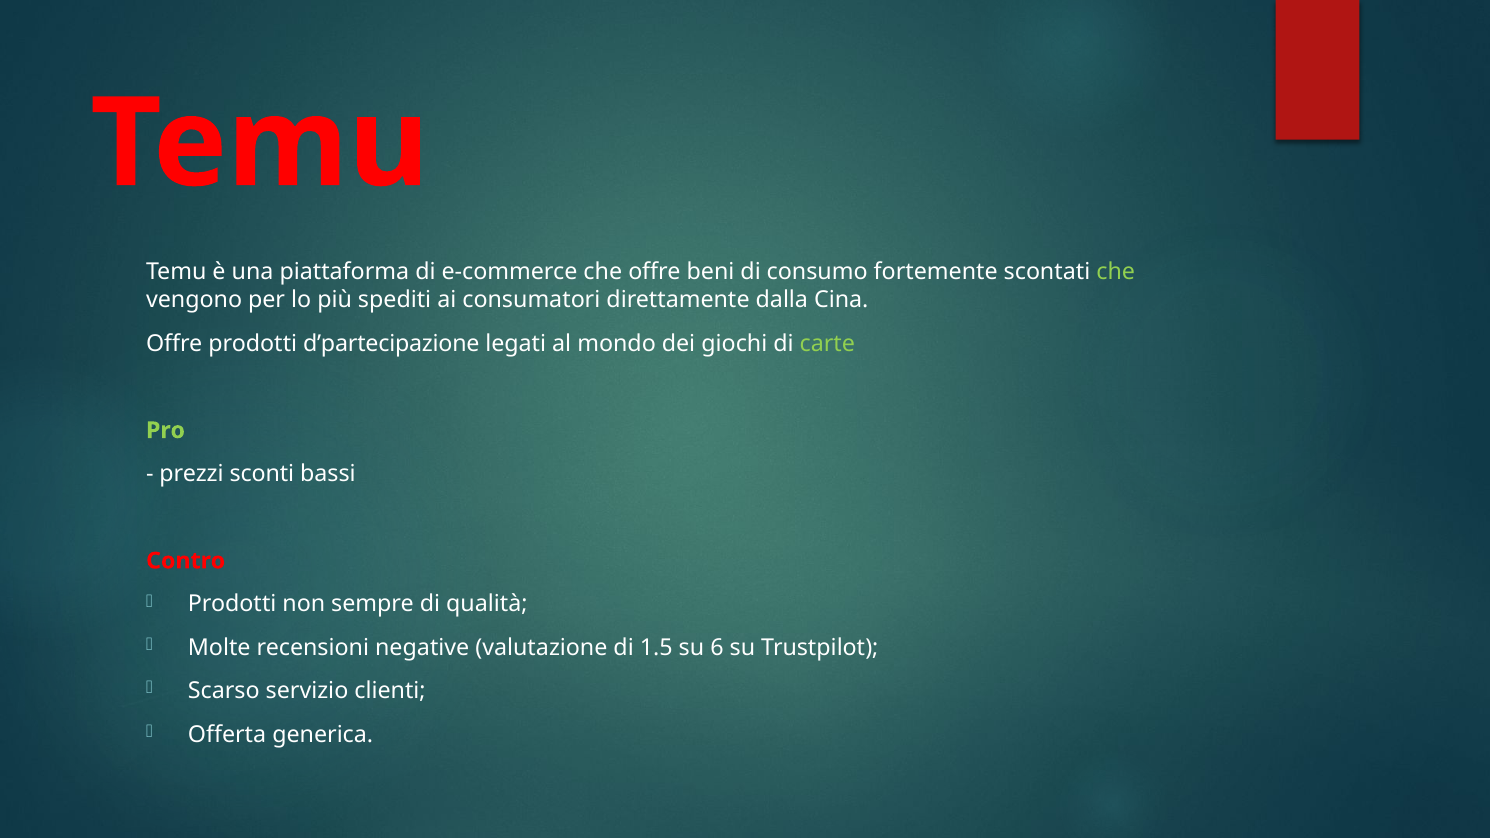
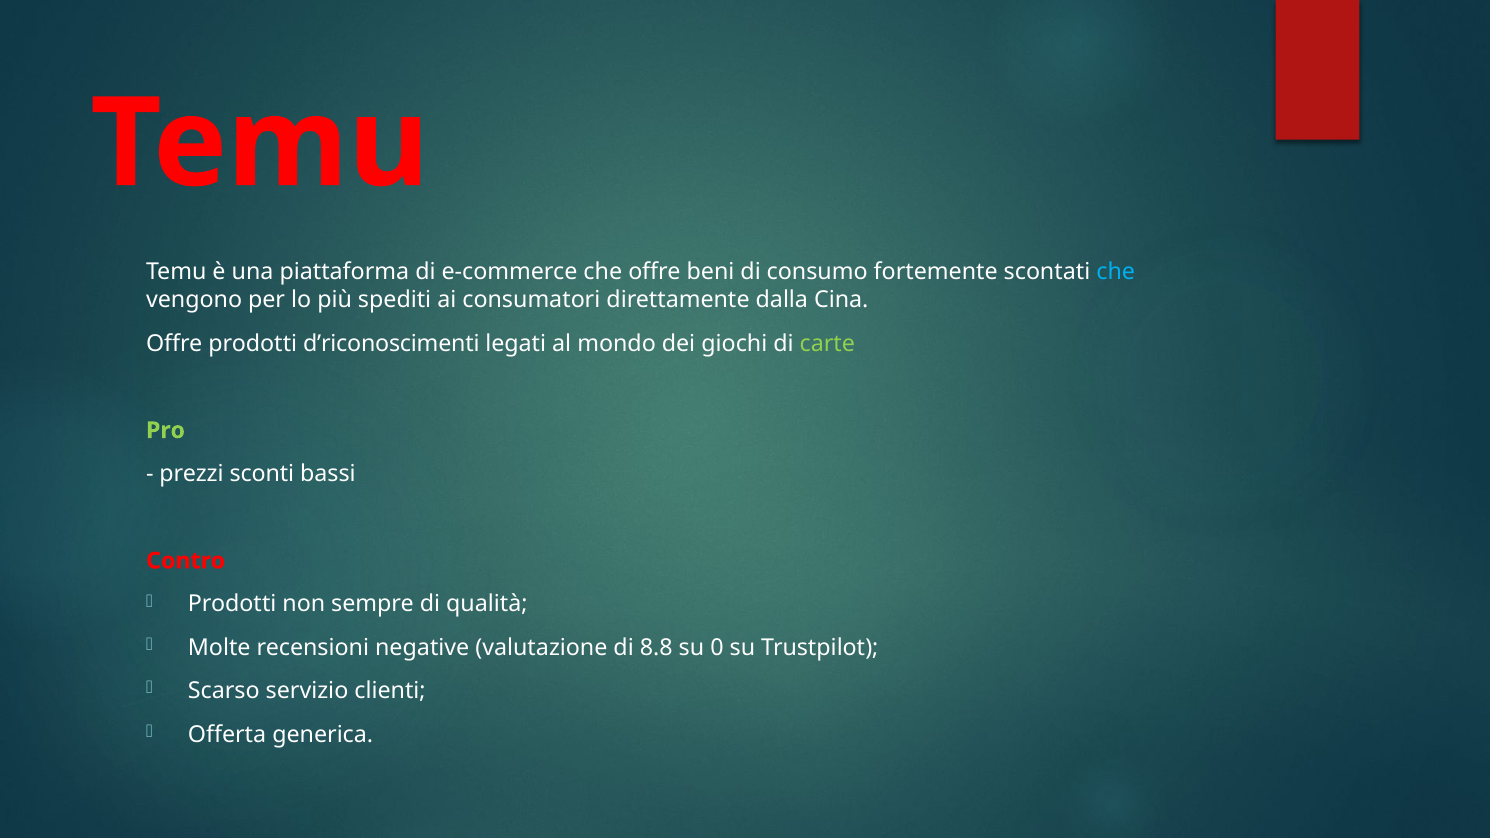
che at (1116, 272) colour: light green -> light blue
d’partecipazione: d’partecipazione -> d’riconoscimenti
1.5: 1.5 -> 8.8
6: 6 -> 0
